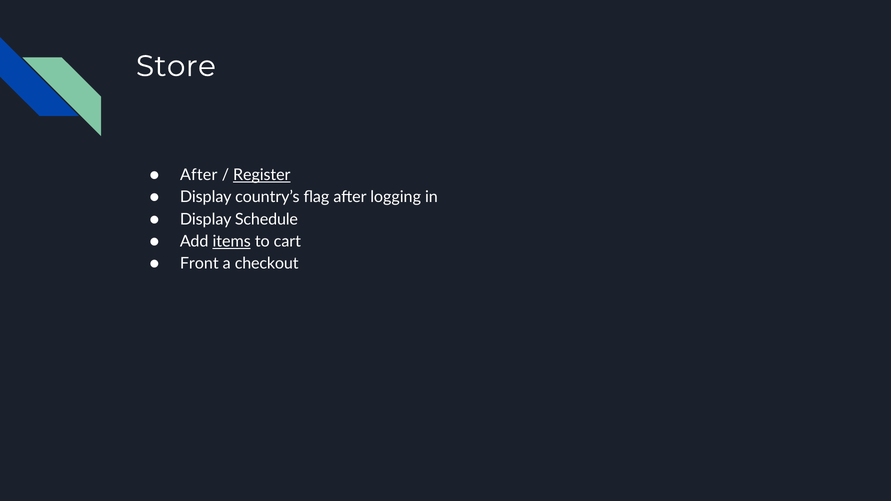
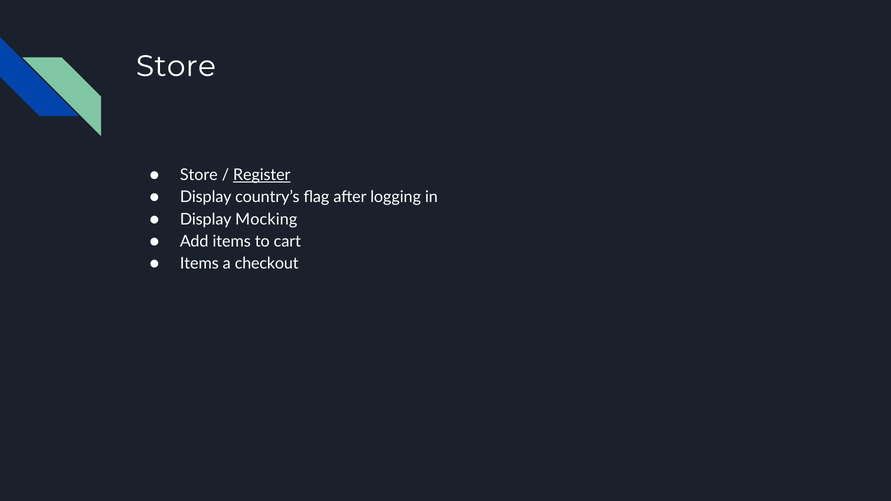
After at (199, 175): After -> Store
Schedule: Schedule -> Mocking
items at (232, 242) underline: present -> none
Front at (199, 264): Front -> Items
